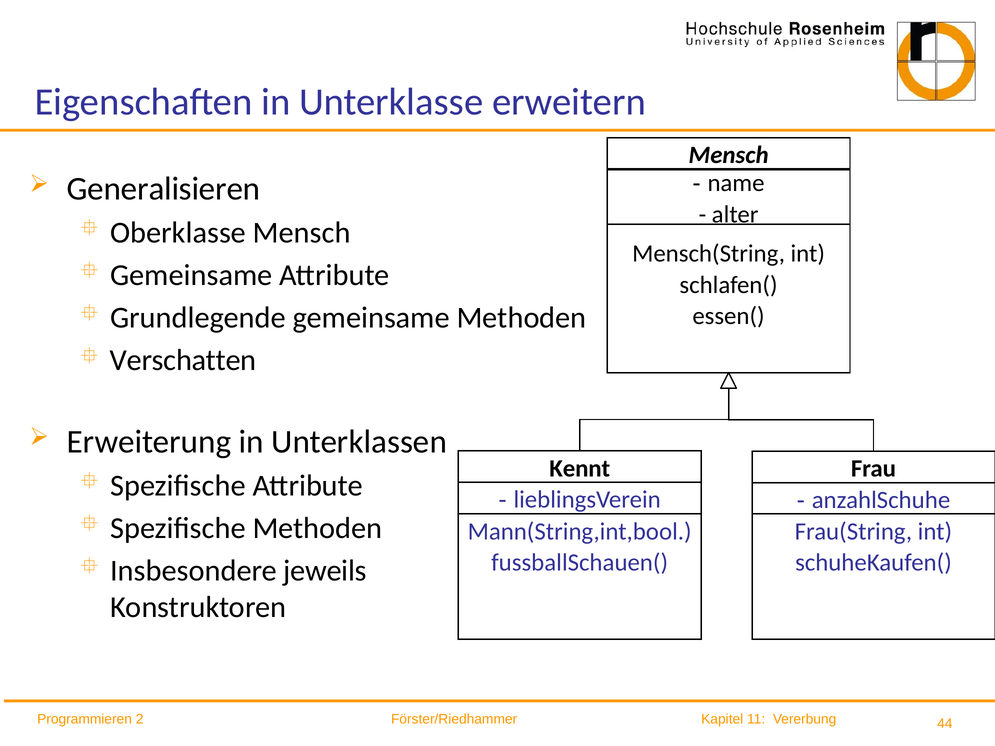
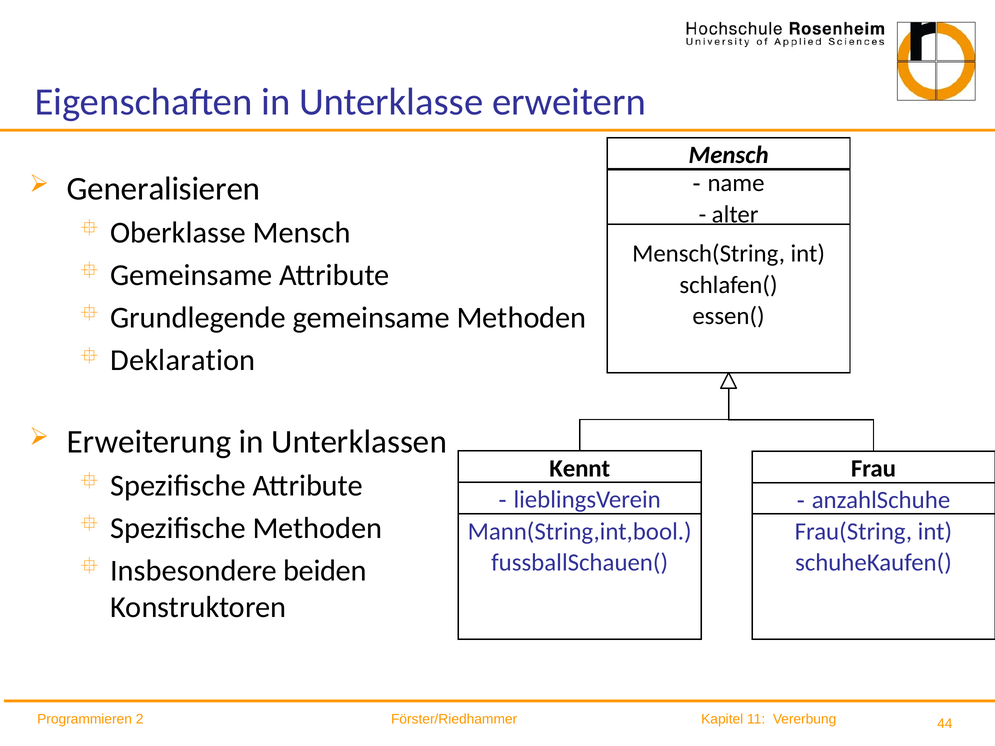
Verschatten: Verschatten -> Deklaration
jeweils: jeweils -> beiden
